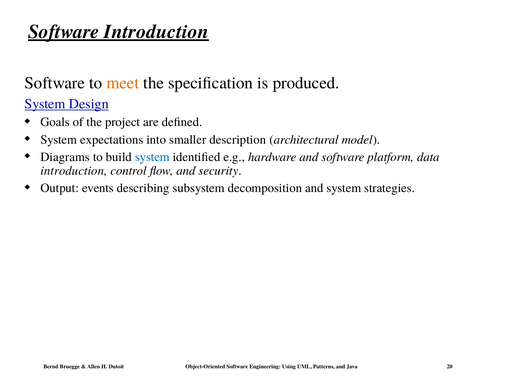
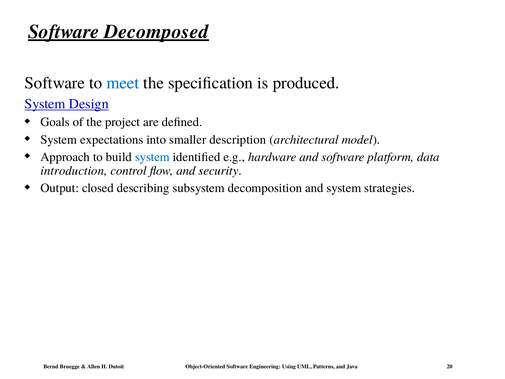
Software Introduction: Introduction -> Decomposed
meet colour: orange -> blue
Diagrams: Diagrams -> Approach
events: events -> closed
